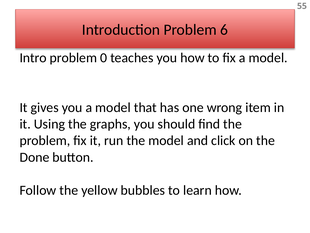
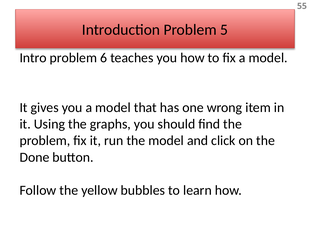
6: 6 -> 5
0: 0 -> 6
